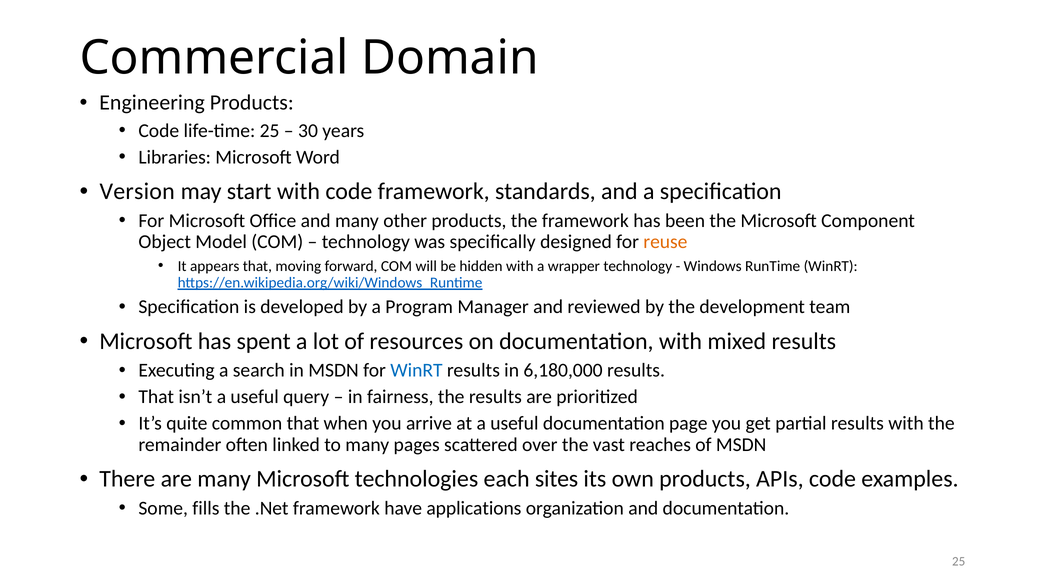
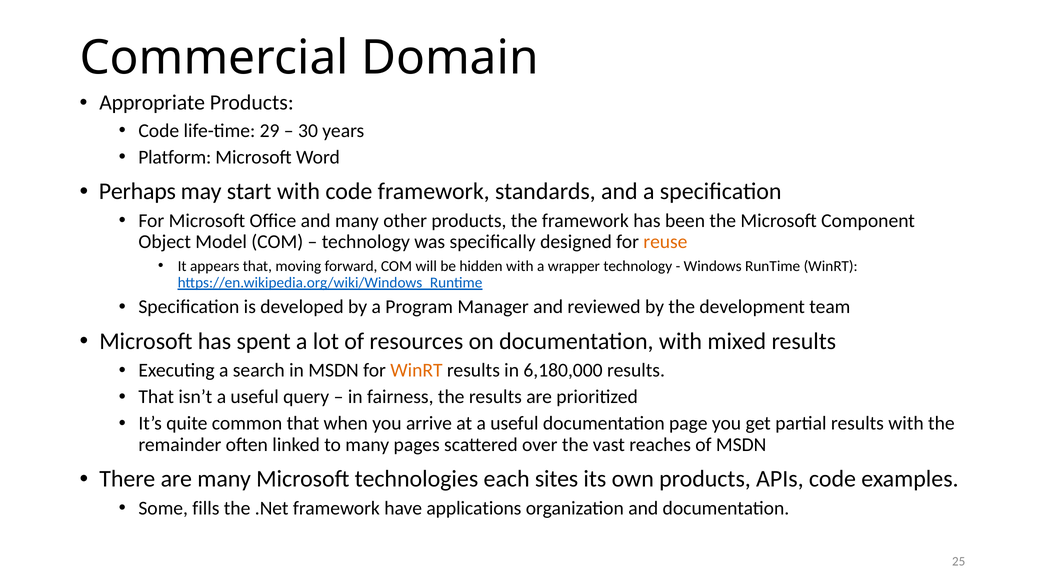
Engineering: Engineering -> Appropriate
life-time 25: 25 -> 29
Libraries: Libraries -> Platform
Version: Version -> Perhaps
WinRT at (416, 370) colour: blue -> orange
